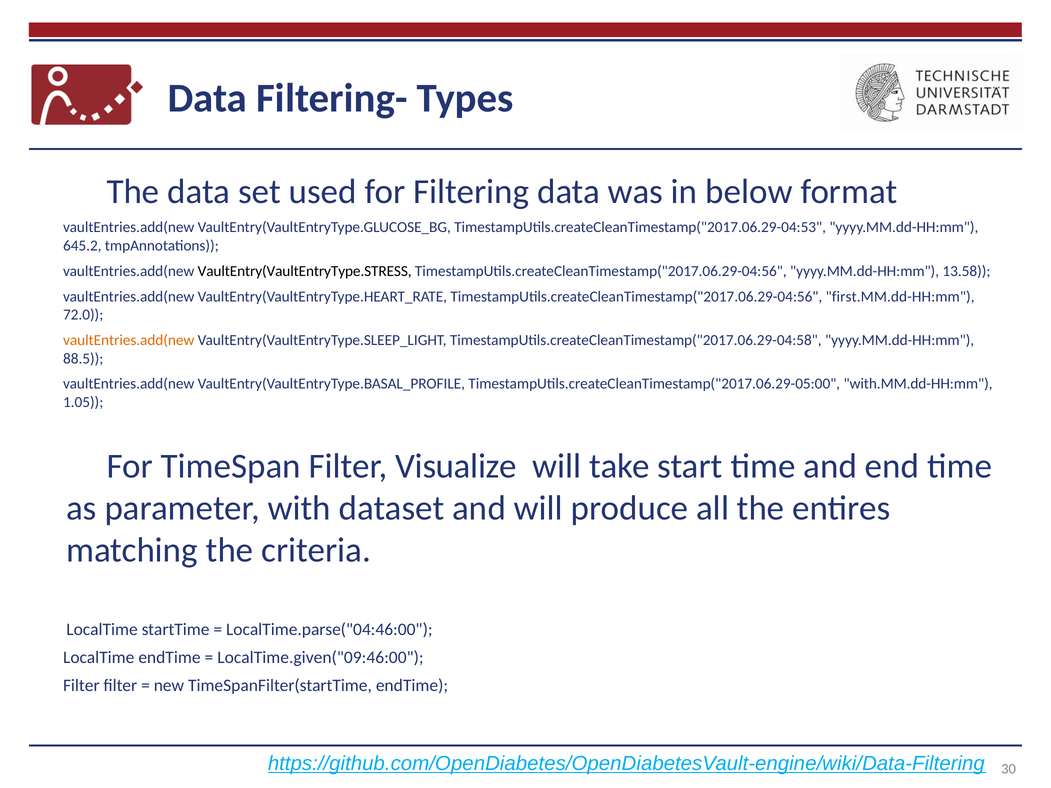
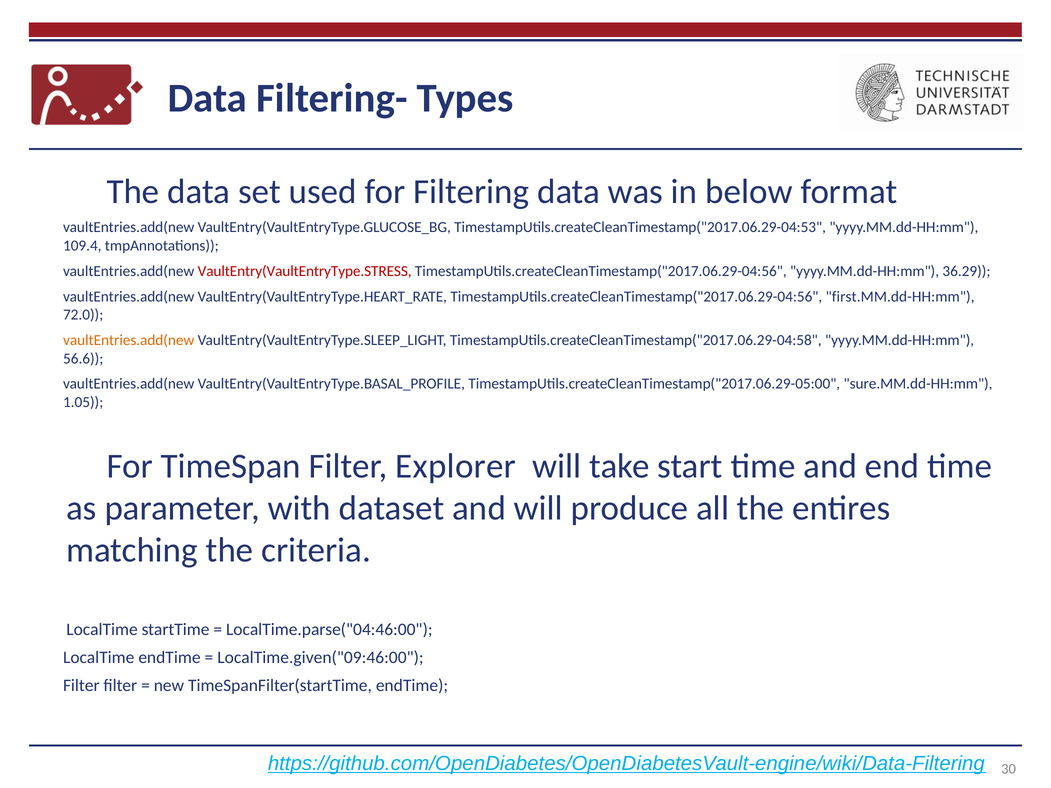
645.2: 645.2 -> 109.4
VaultEntry(VaultEntryType.STRESS colour: black -> red
13.58: 13.58 -> 36.29
88.5: 88.5 -> 56.6
with.MM.dd-HH:mm: with.MM.dd-HH:mm -> sure.MM.dd-HH:mm
Visualize: Visualize -> Explorer
